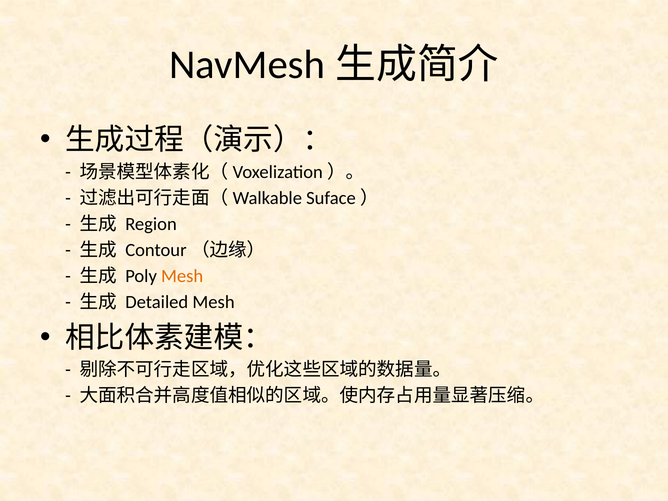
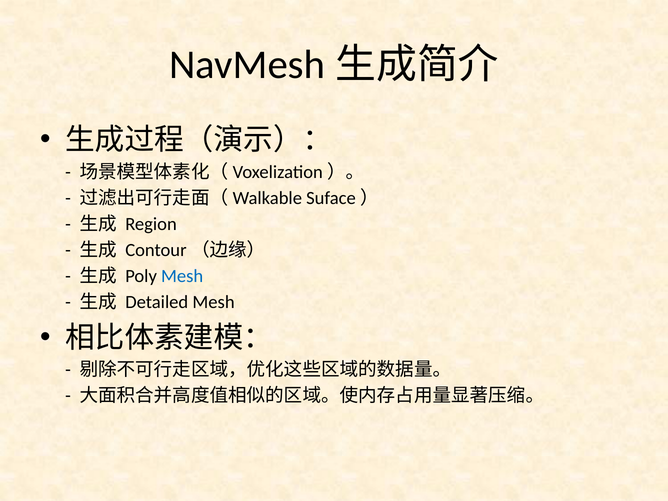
Mesh at (182, 276) colour: orange -> blue
